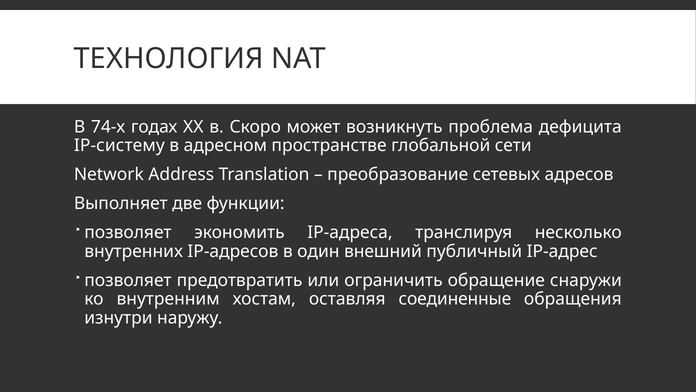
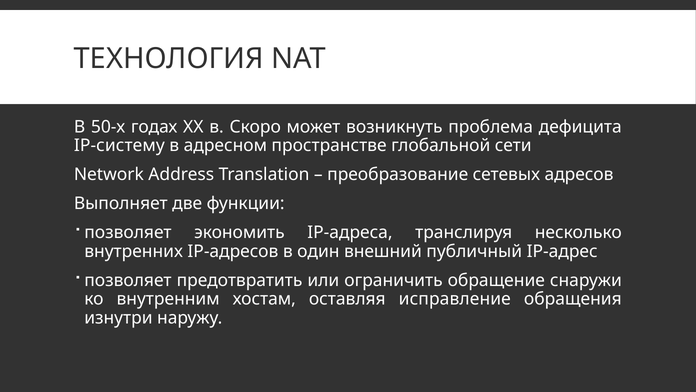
74-х: 74-х -> 50-х
соединенные: соединенные -> исправление
